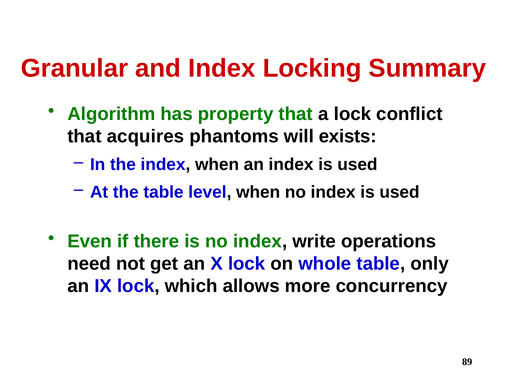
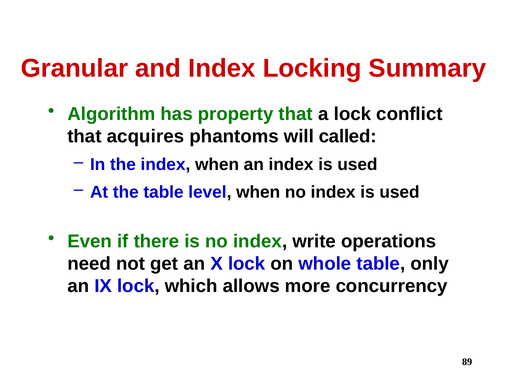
exists: exists -> called
